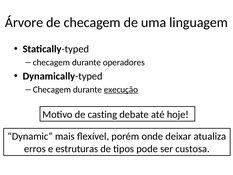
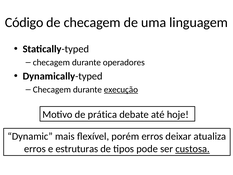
Árvore: Árvore -> Código
casting: casting -> prática
porém onde: onde -> erros
custosa underline: none -> present
